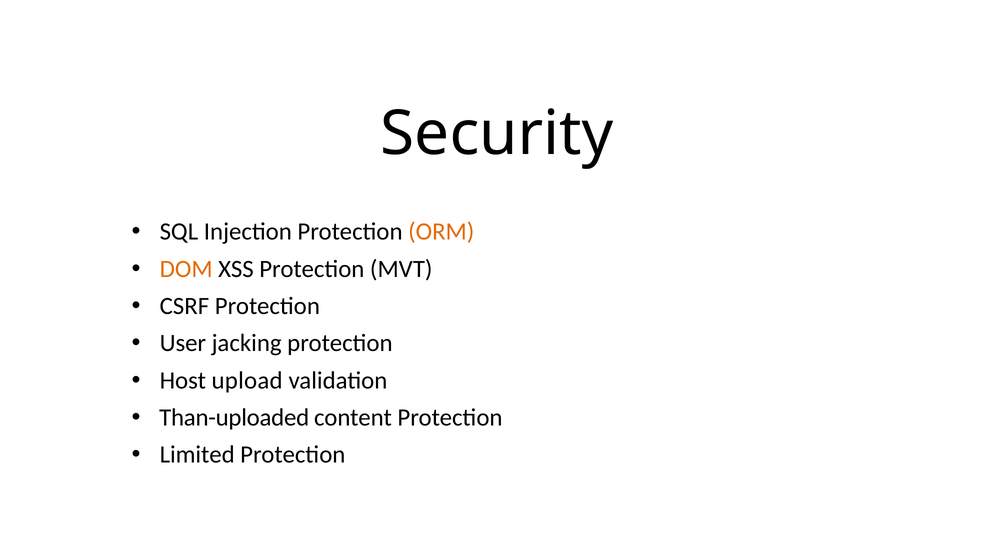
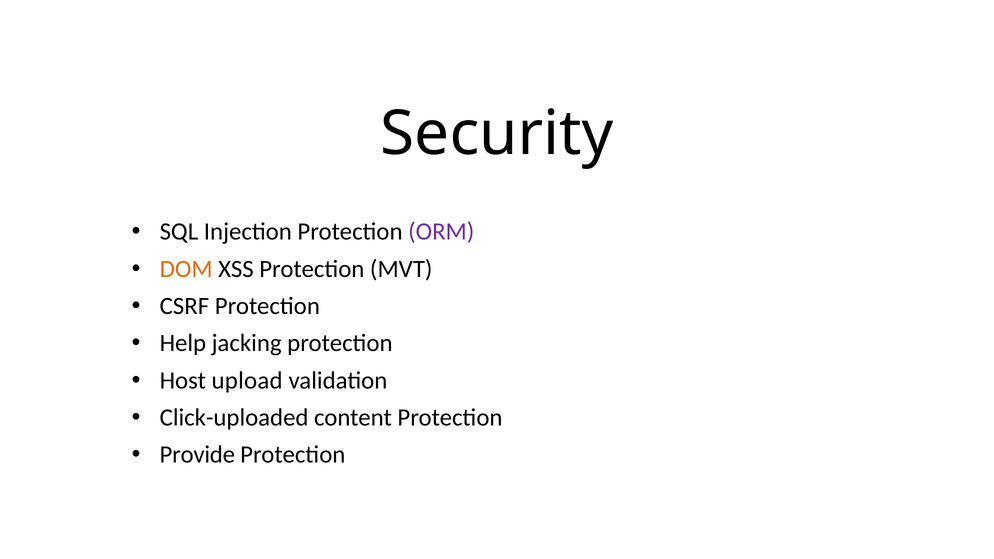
ORM colour: orange -> purple
User: User -> Help
Than-uploaded: Than-uploaded -> Click-uploaded
Limited: Limited -> Provide
